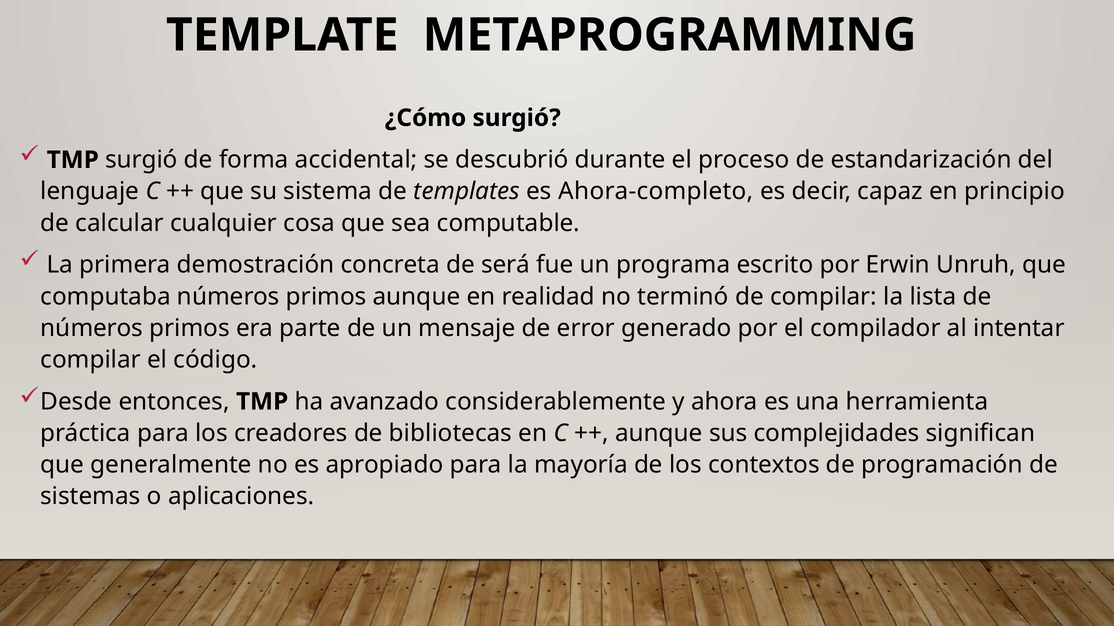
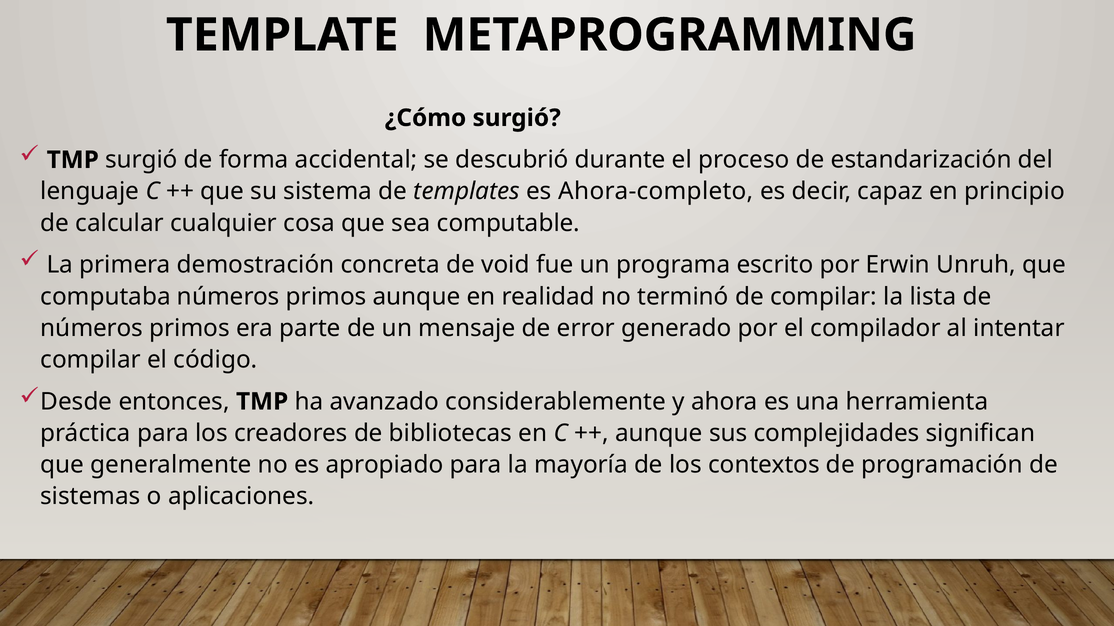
será: será -> void
